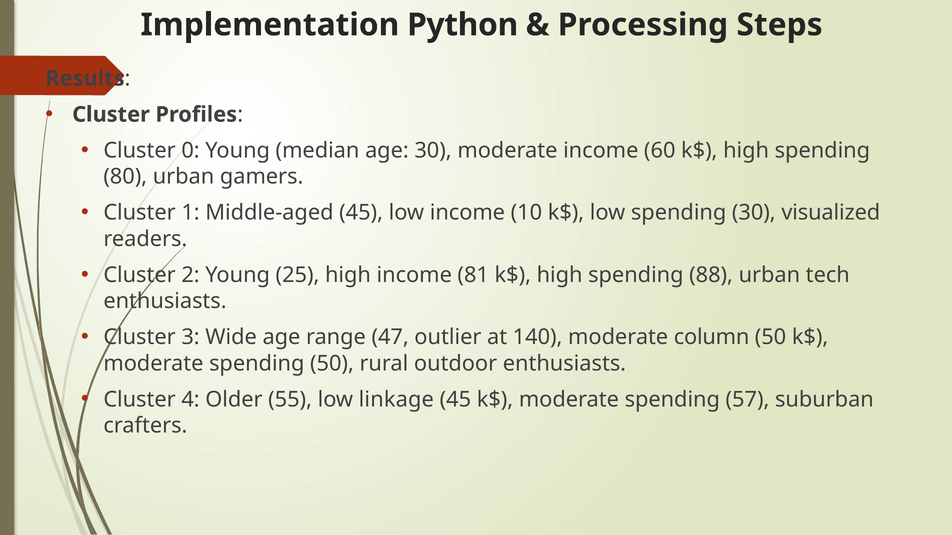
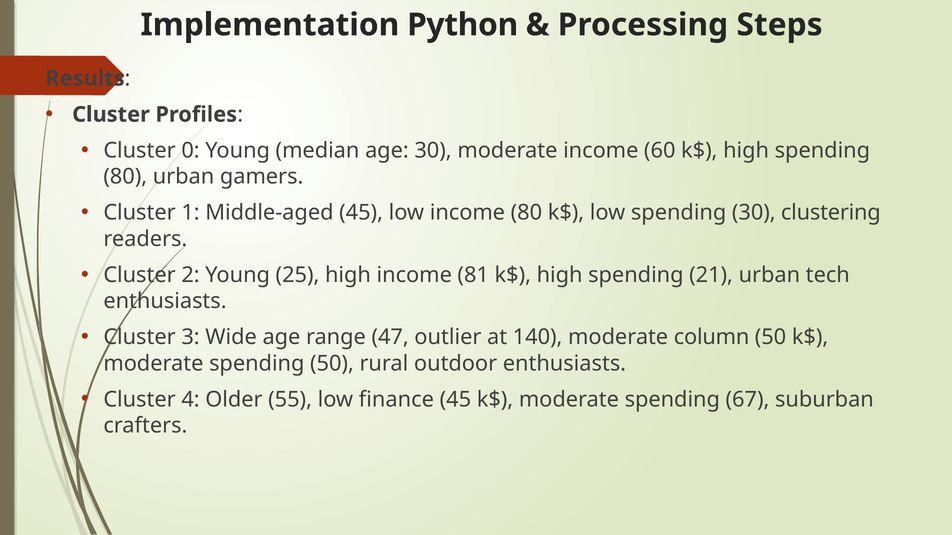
income 10: 10 -> 80
visualized: visualized -> clustering
88: 88 -> 21
linkage: linkage -> finance
57: 57 -> 67
